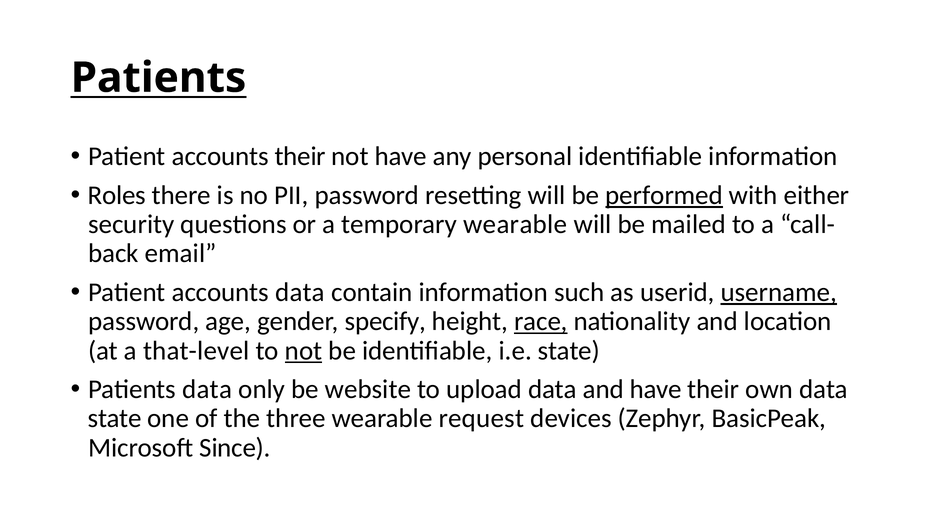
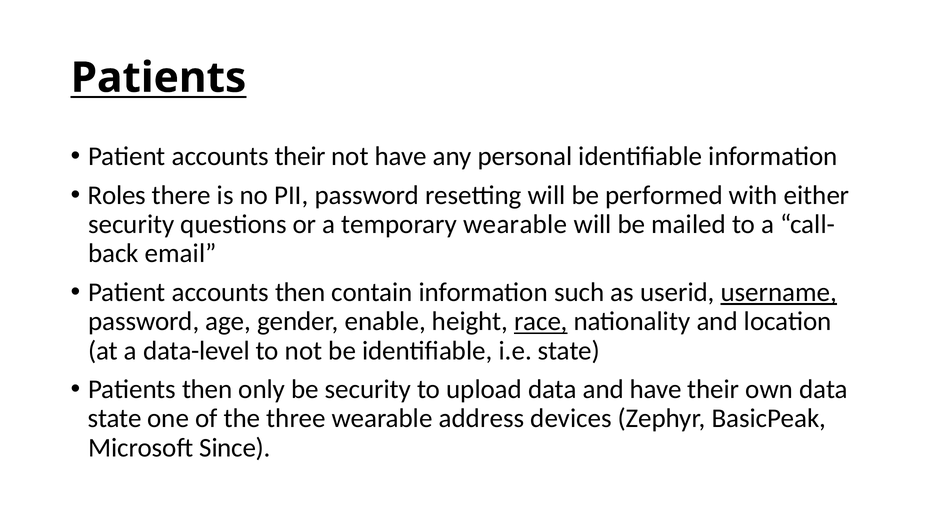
performed underline: present -> none
accounts data: data -> then
specify: specify -> enable
that-level: that-level -> data-level
not at (304, 351) underline: present -> none
Patients data: data -> then
be website: website -> security
request: request -> address
